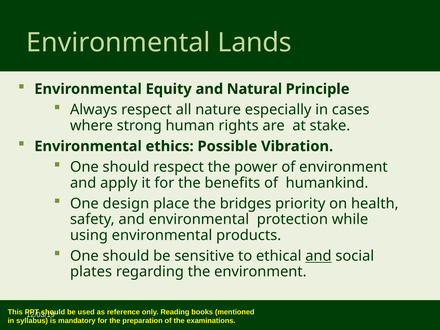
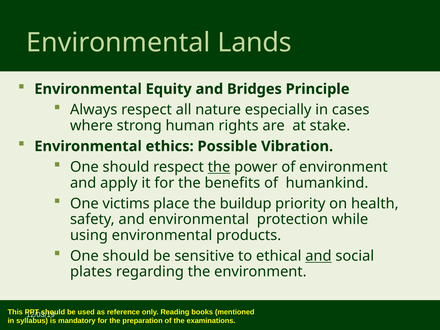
Natural: Natural -> Bridges
the at (219, 167) underline: none -> present
design: design -> victims
bridges: bridges -> buildup
